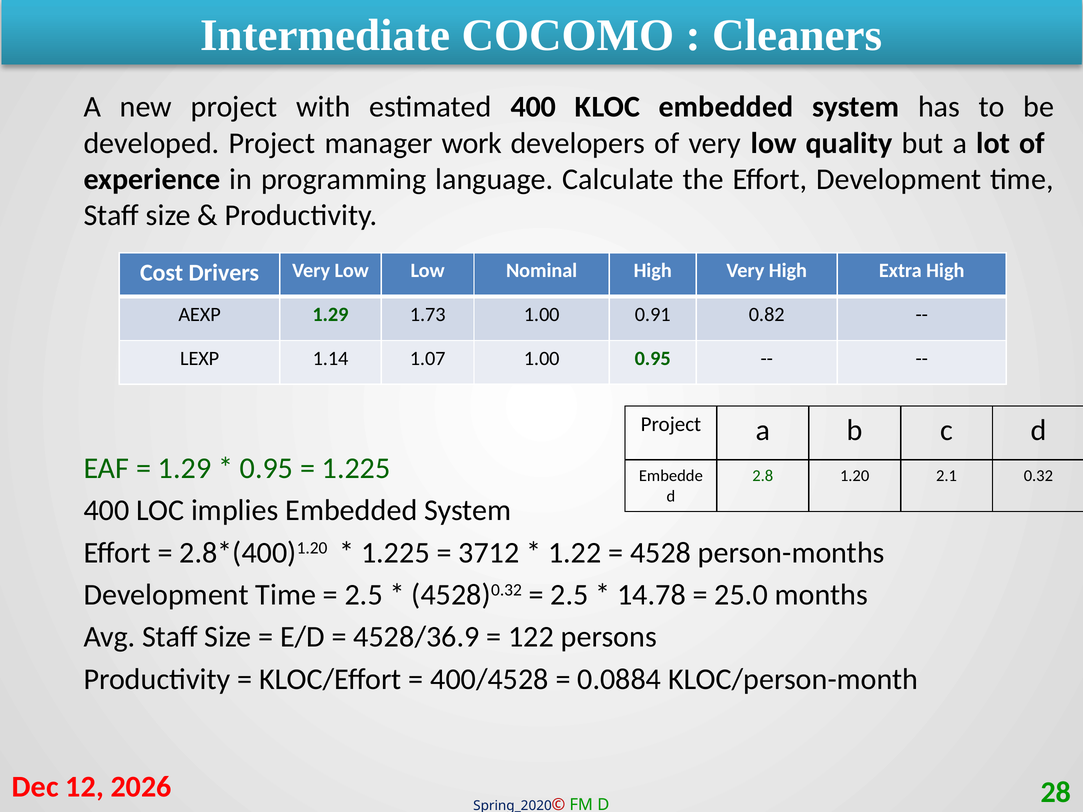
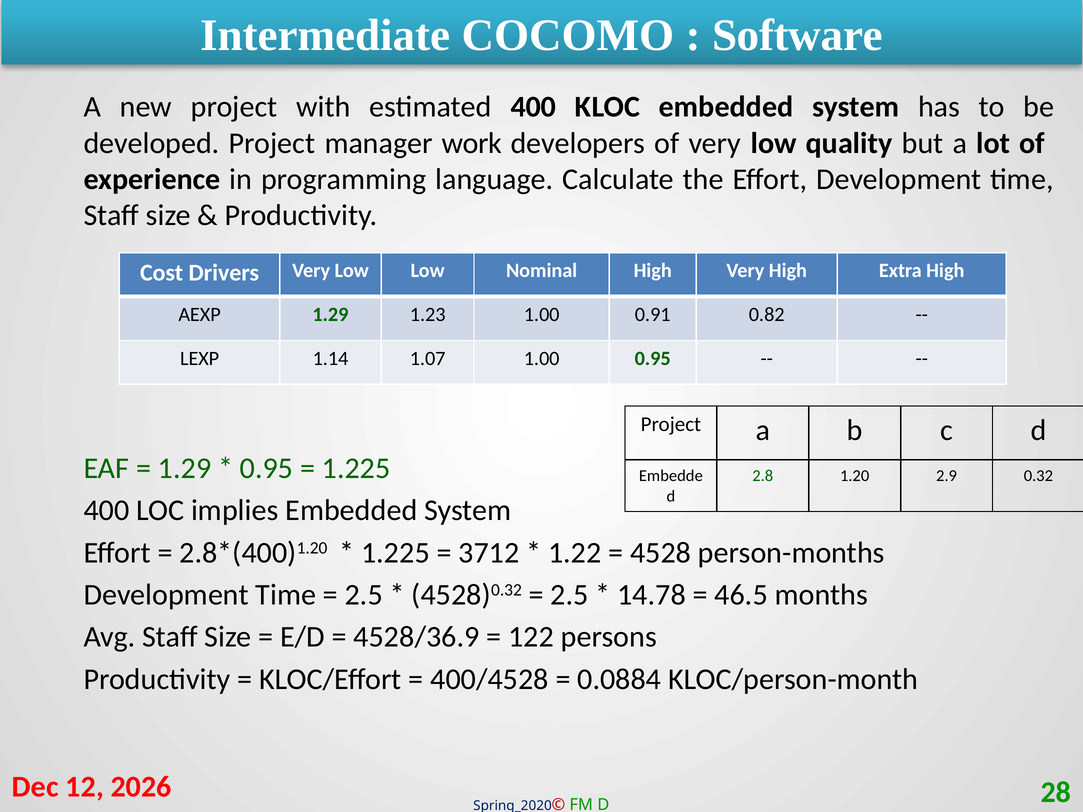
Cleaners: Cleaners -> Software
1.73: 1.73 -> 1.23
2.1: 2.1 -> 2.9
25.0: 25.0 -> 46.5
